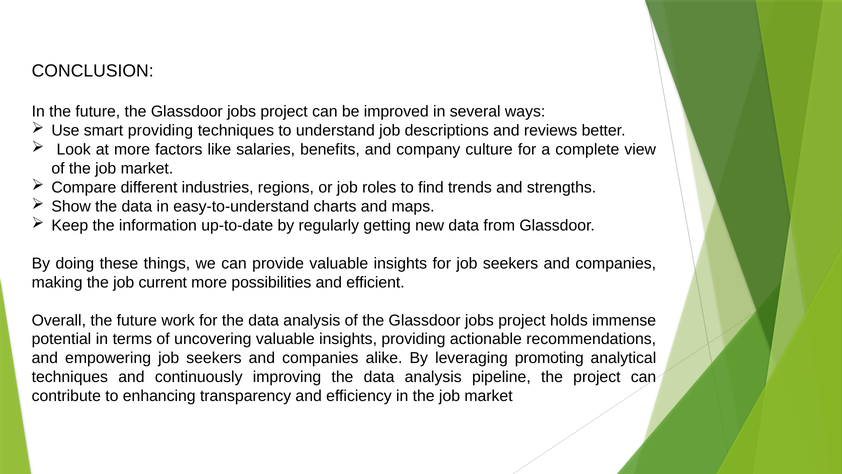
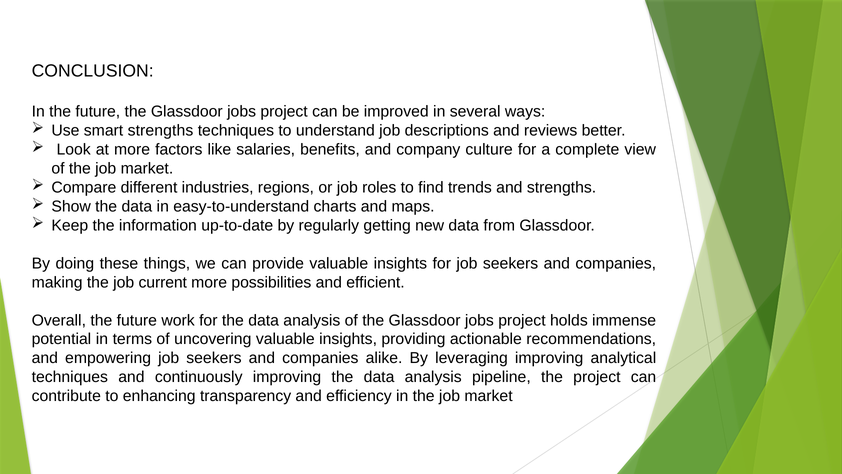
smart providing: providing -> strengths
leveraging promoting: promoting -> improving
